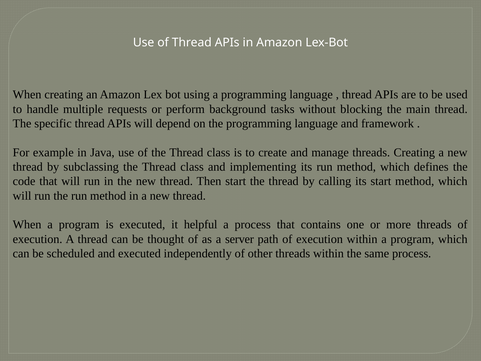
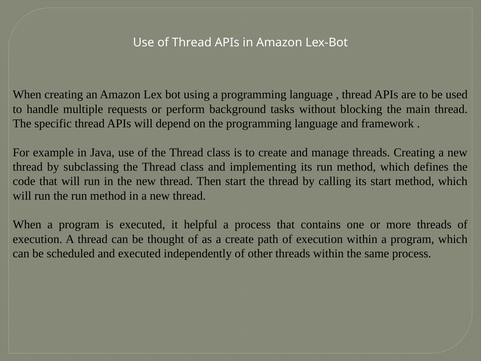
a server: server -> create
